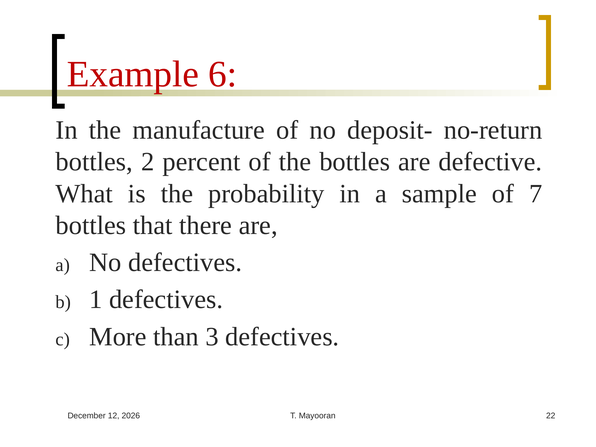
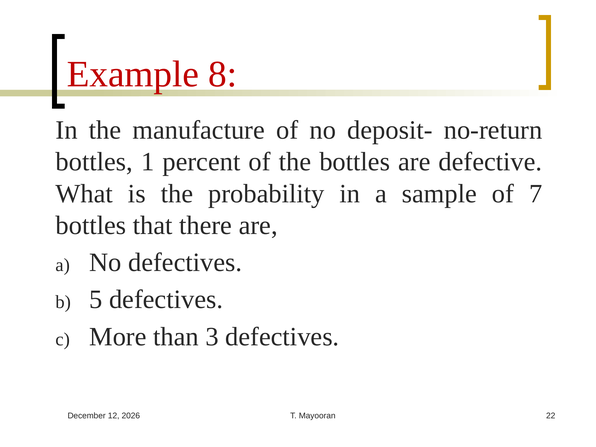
6: 6 -> 8
2: 2 -> 1
1: 1 -> 5
